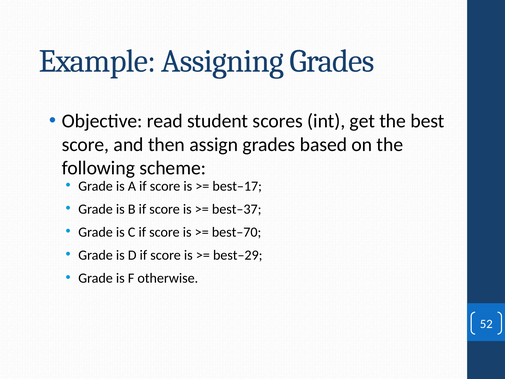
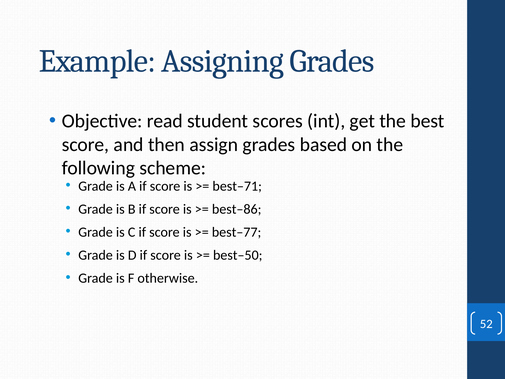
best–17: best–17 -> best–71
best–37: best–37 -> best–86
best–70: best–70 -> best–77
best–29: best–29 -> best–50
